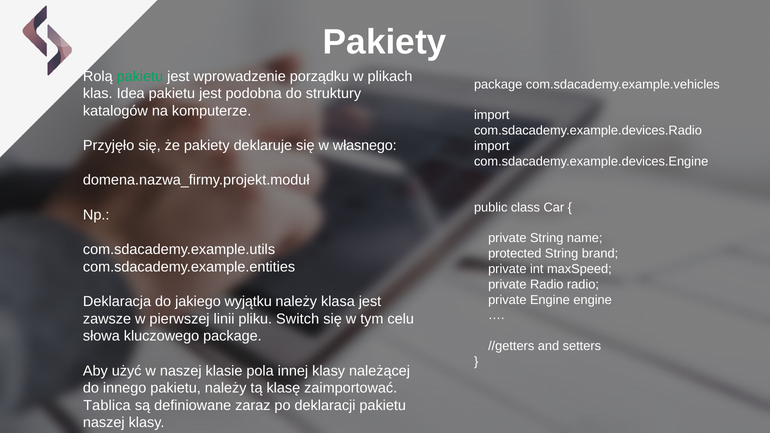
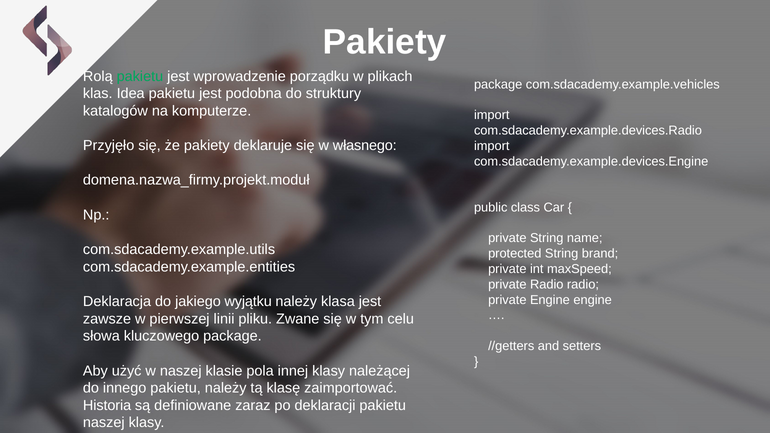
Switch: Switch -> Zwane
Tablica: Tablica -> Historia
